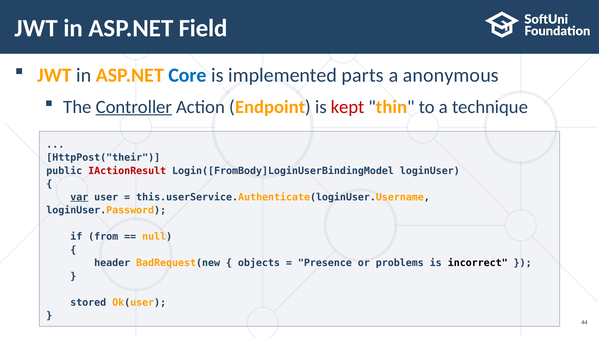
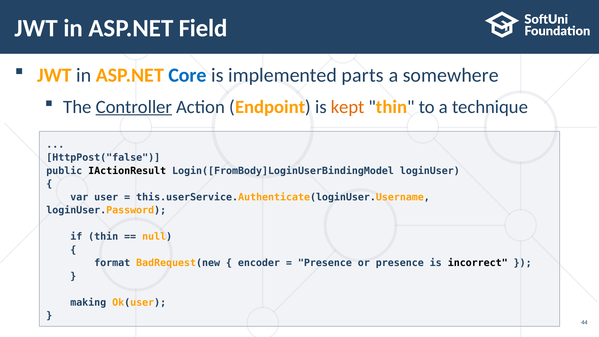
anonymous: anonymous -> somewhere
kept colour: red -> orange
HttpPost("their: HttpPost("their -> HttpPost("false
IActionResult colour: red -> black
var underline: present -> none
if from: from -> thin
header: header -> format
objects: objects -> encoder
or problems: problems -> presence
stored: stored -> making
